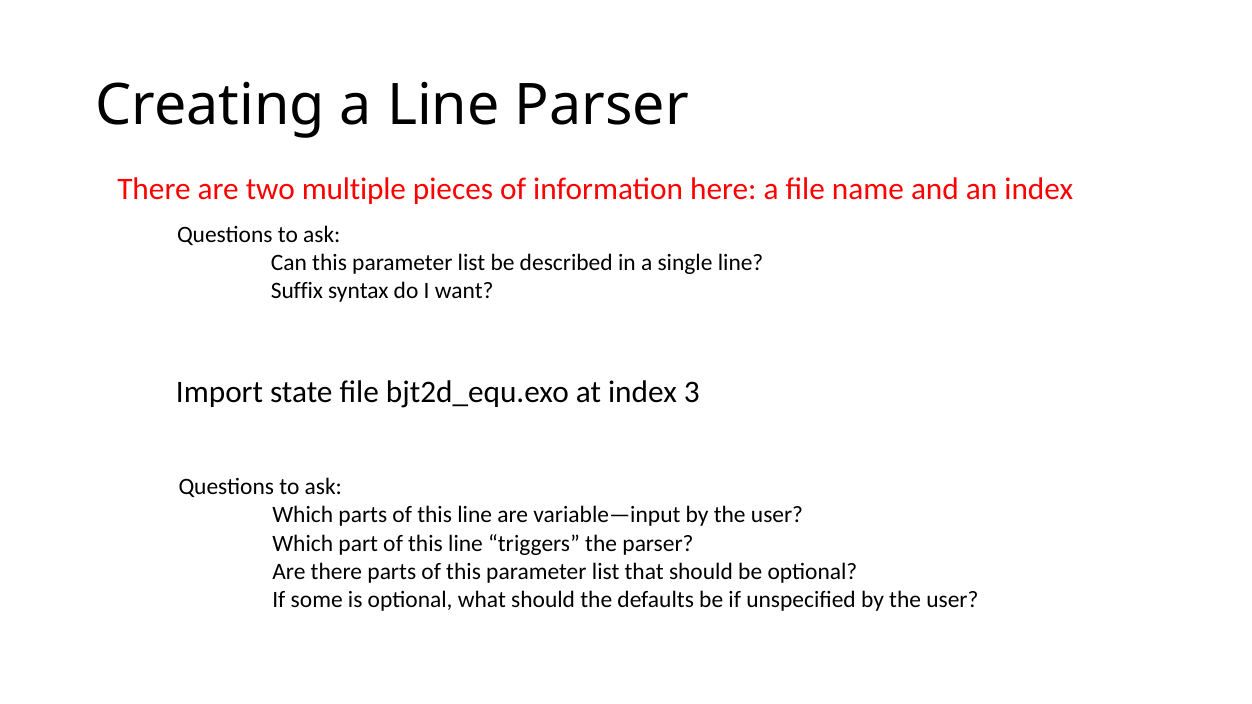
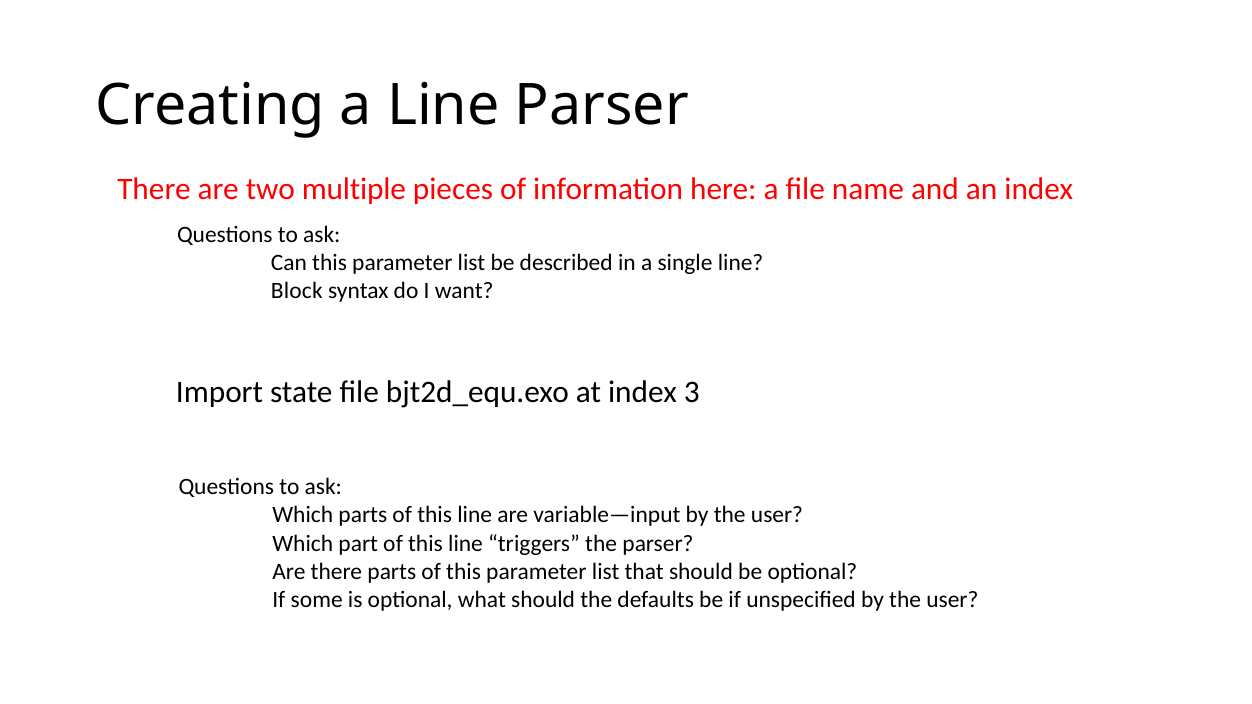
Suffix: Suffix -> Block
